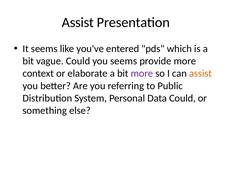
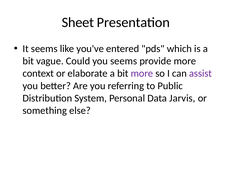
Assist at (78, 22): Assist -> Sheet
assist at (200, 73) colour: orange -> purple
Data Could: Could -> Jarvis
